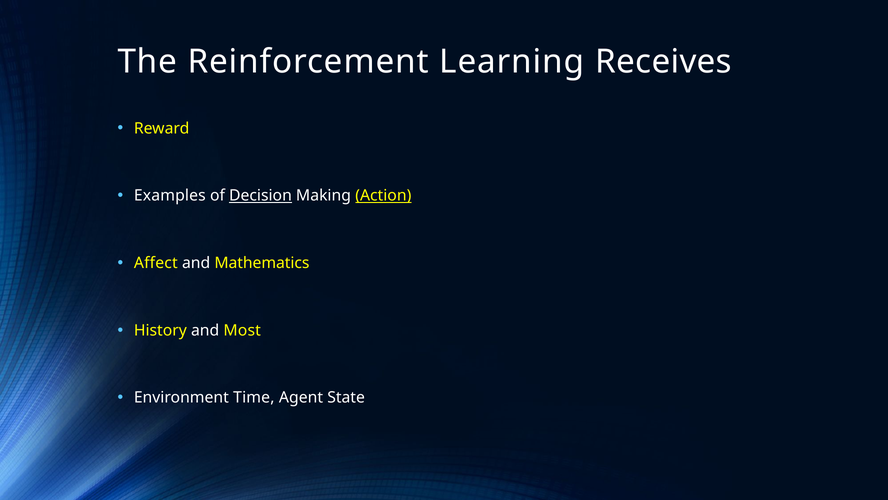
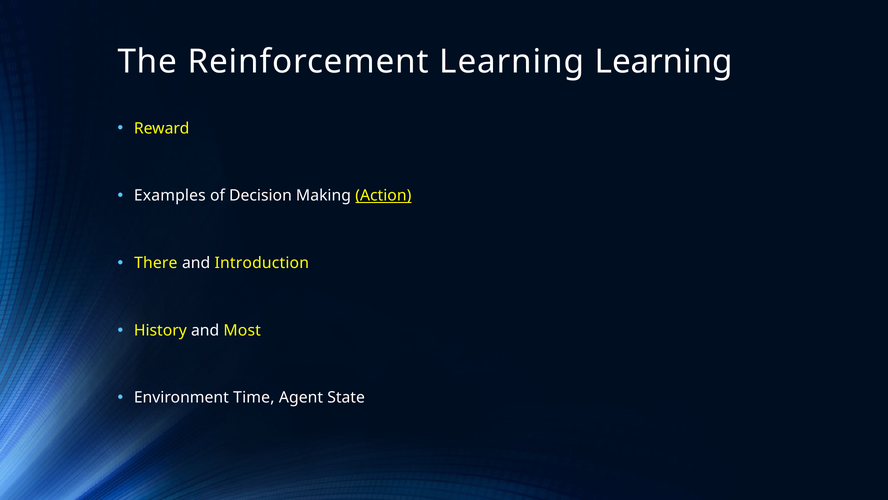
Learning Receives: Receives -> Learning
Decision underline: present -> none
Affect: Affect -> There
Mathematics: Mathematics -> Introduction
